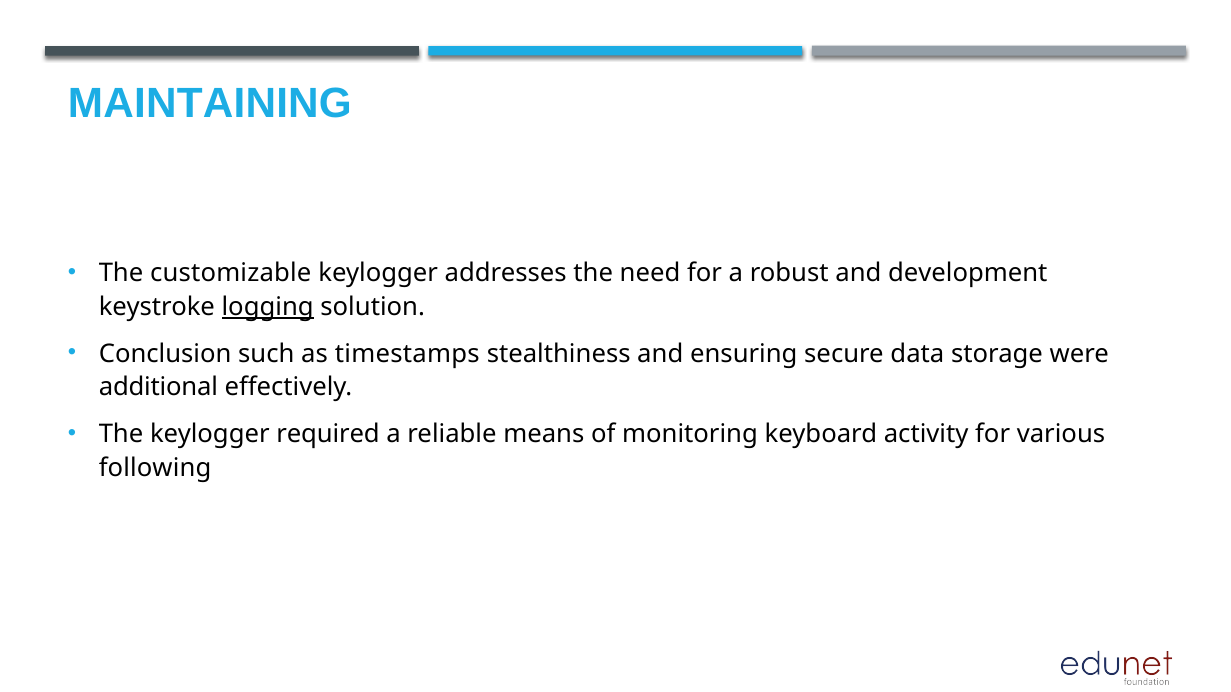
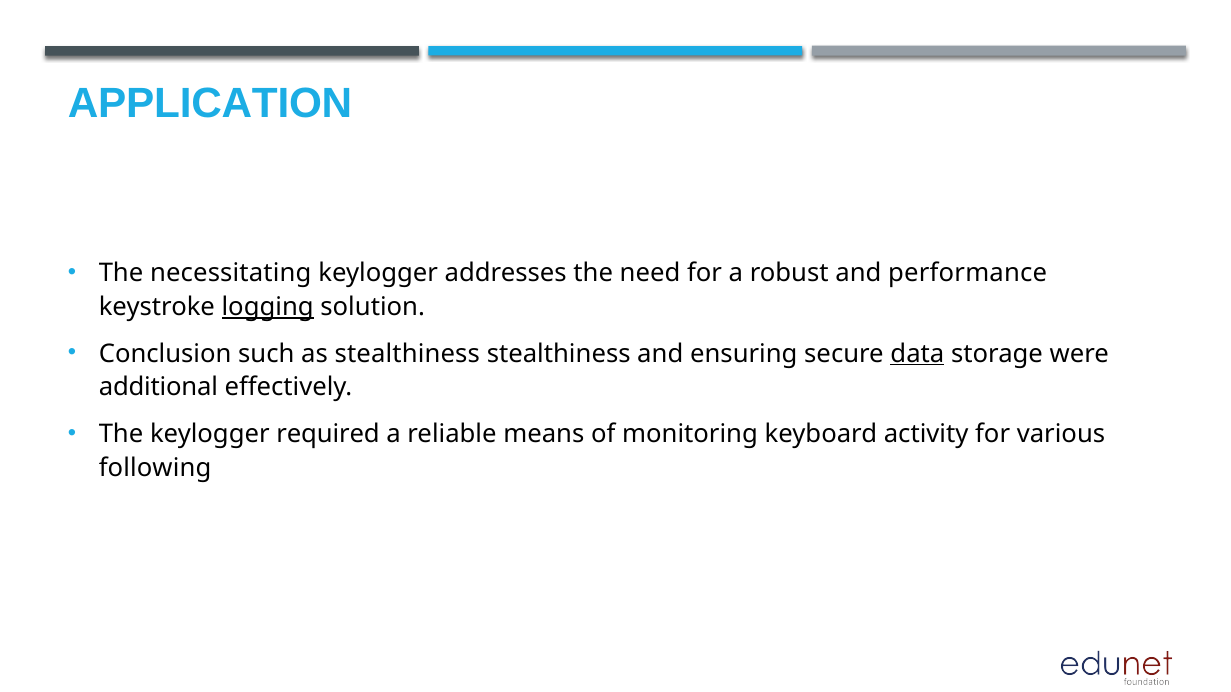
MAINTAINING: MAINTAINING -> APPLICATION
customizable: customizable -> necessitating
development: development -> performance
as timestamps: timestamps -> stealthiness
data underline: none -> present
